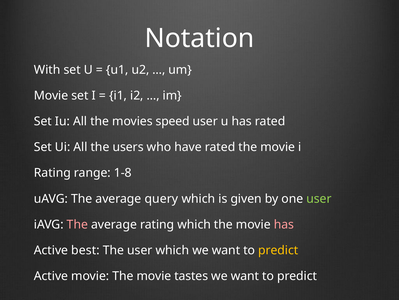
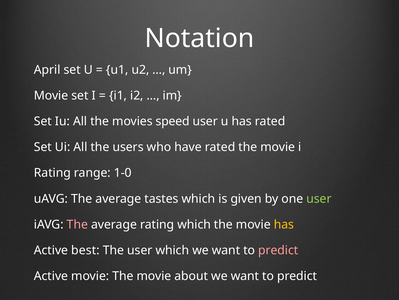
With: With -> April
1-8: 1-8 -> 1-0
query: query -> tastes
has at (284, 224) colour: pink -> yellow
predict at (278, 250) colour: yellow -> pink
tastes: tastes -> about
